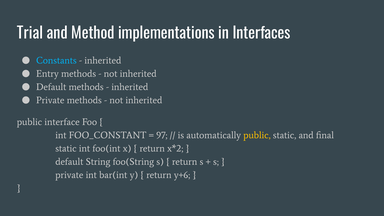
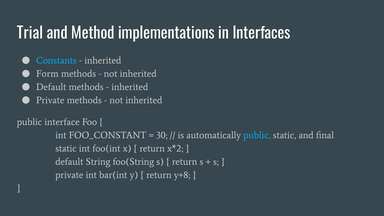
Entry: Entry -> Form
97: 97 -> 30
public at (257, 135) colour: yellow -> light blue
y+6: y+6 -> y+8
